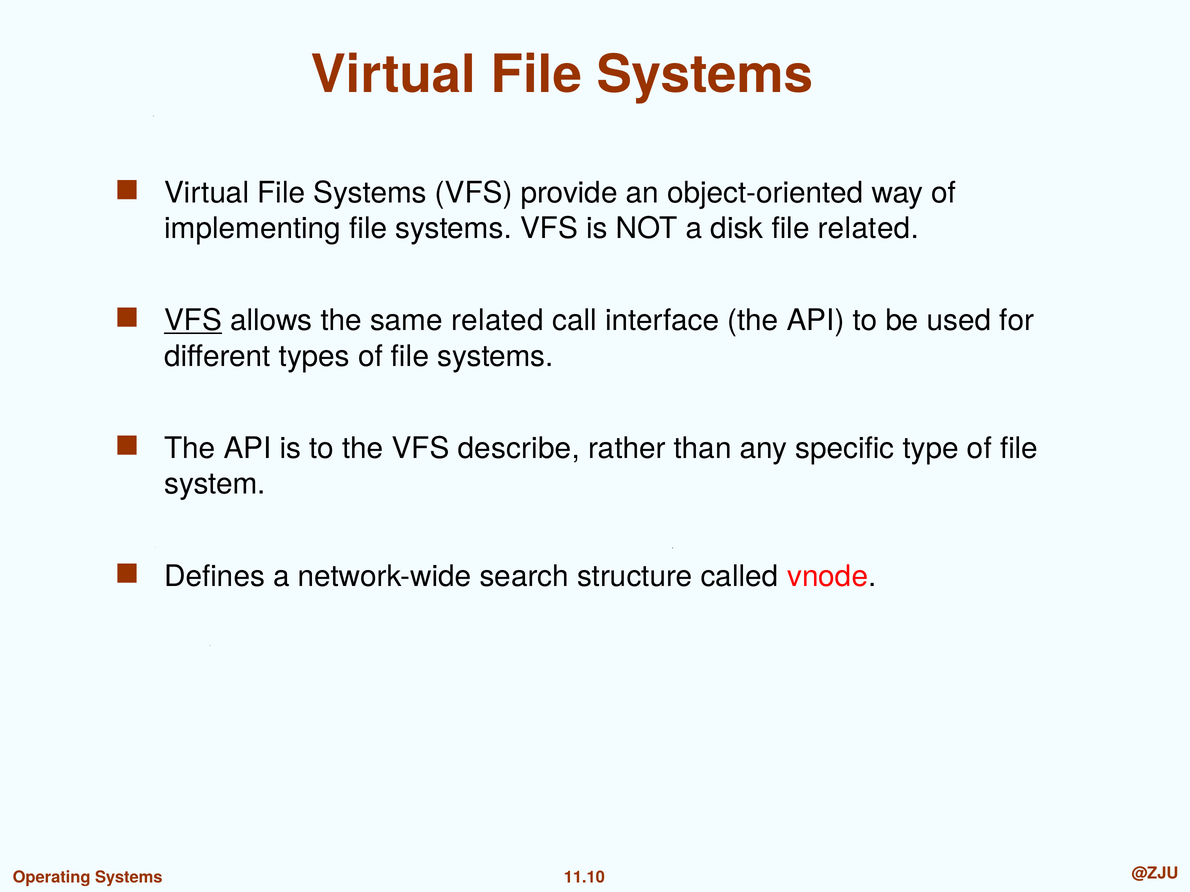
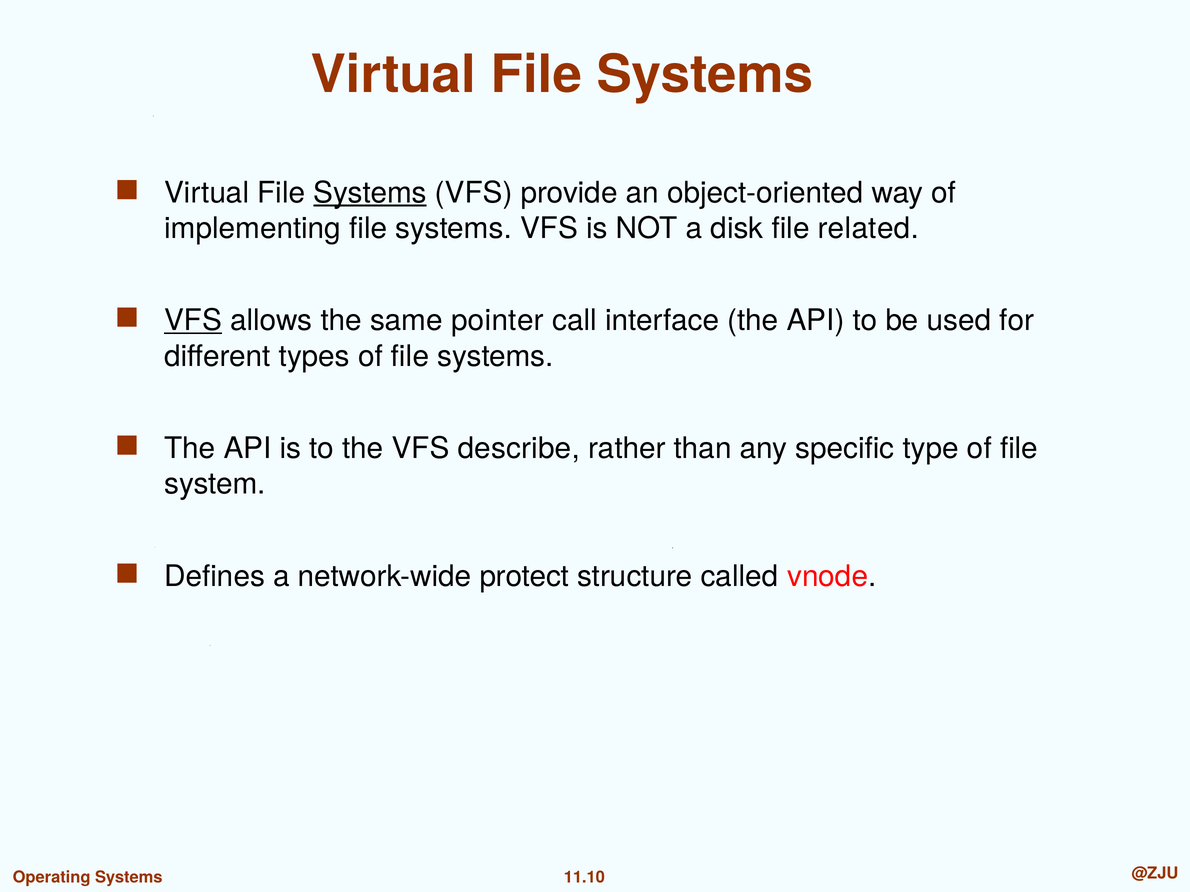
Systems at (370, 193) underline: none -> present
same related: related -> pointer
search: search -> protect
